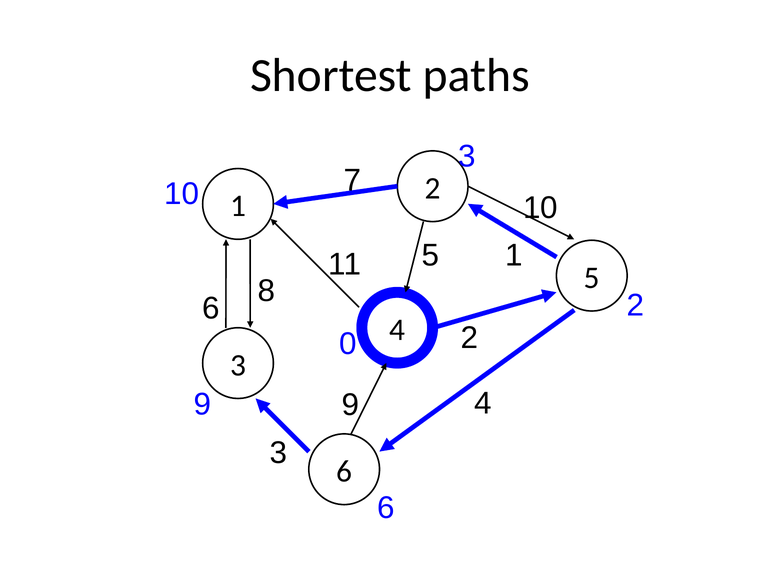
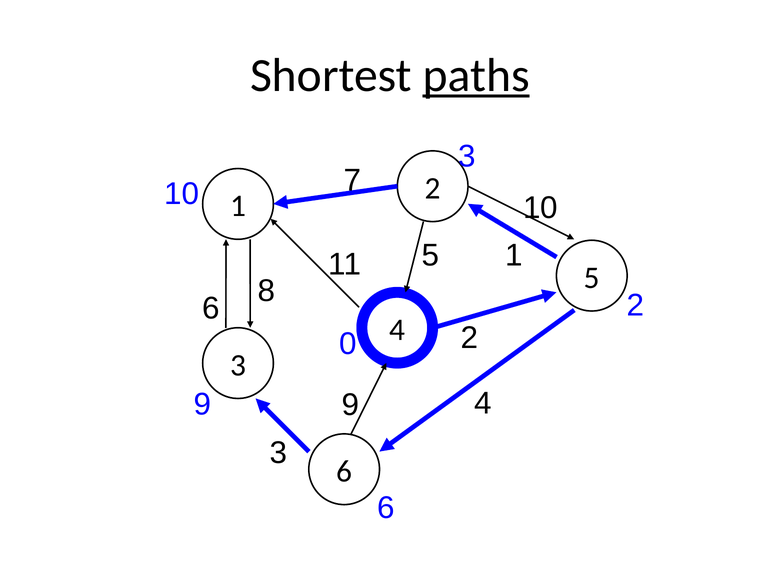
paths underline: none -> present
